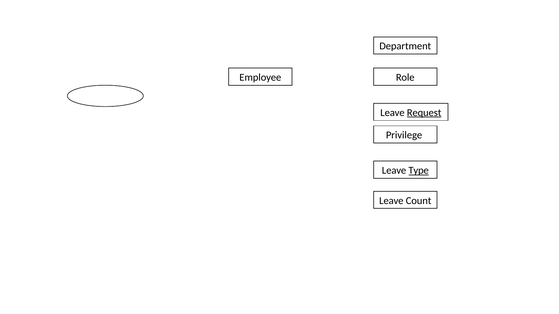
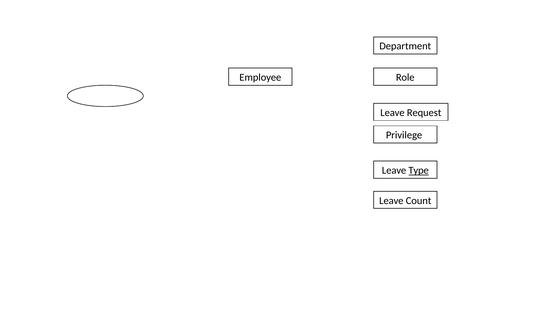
Request underline: present -> none
